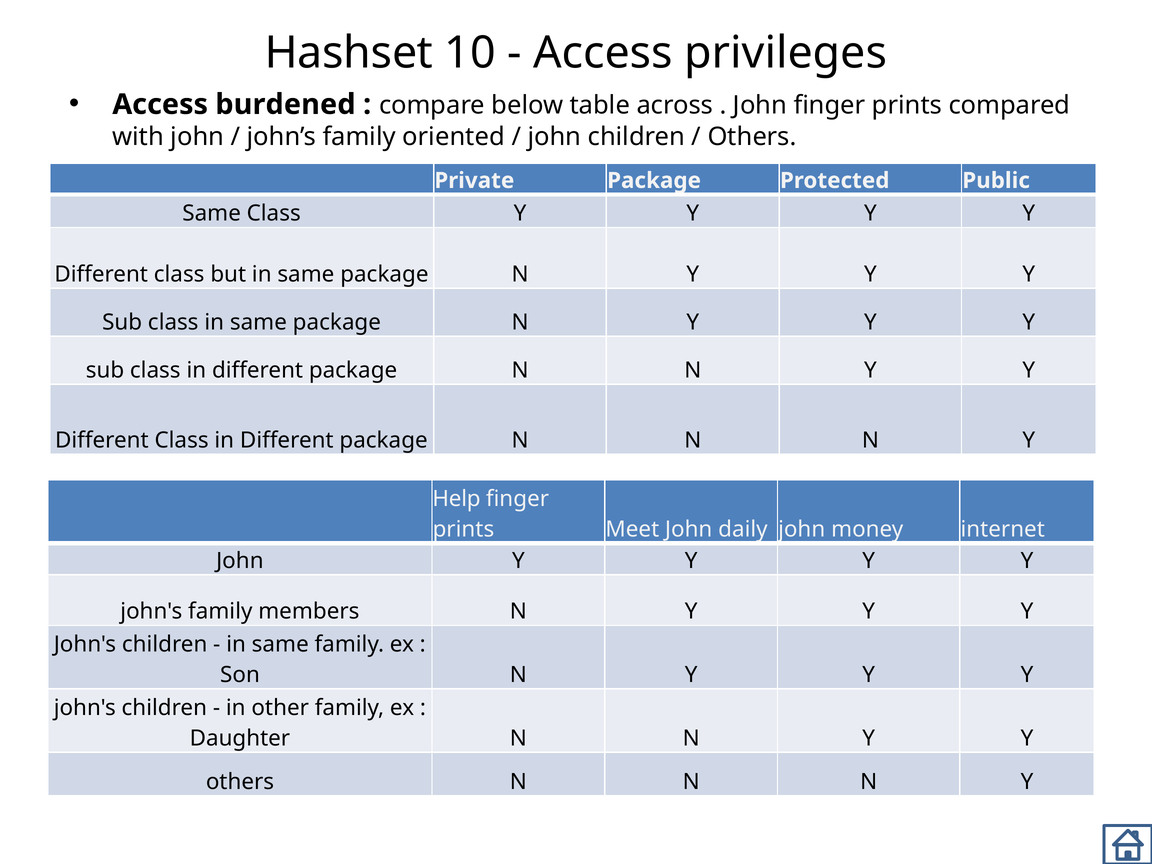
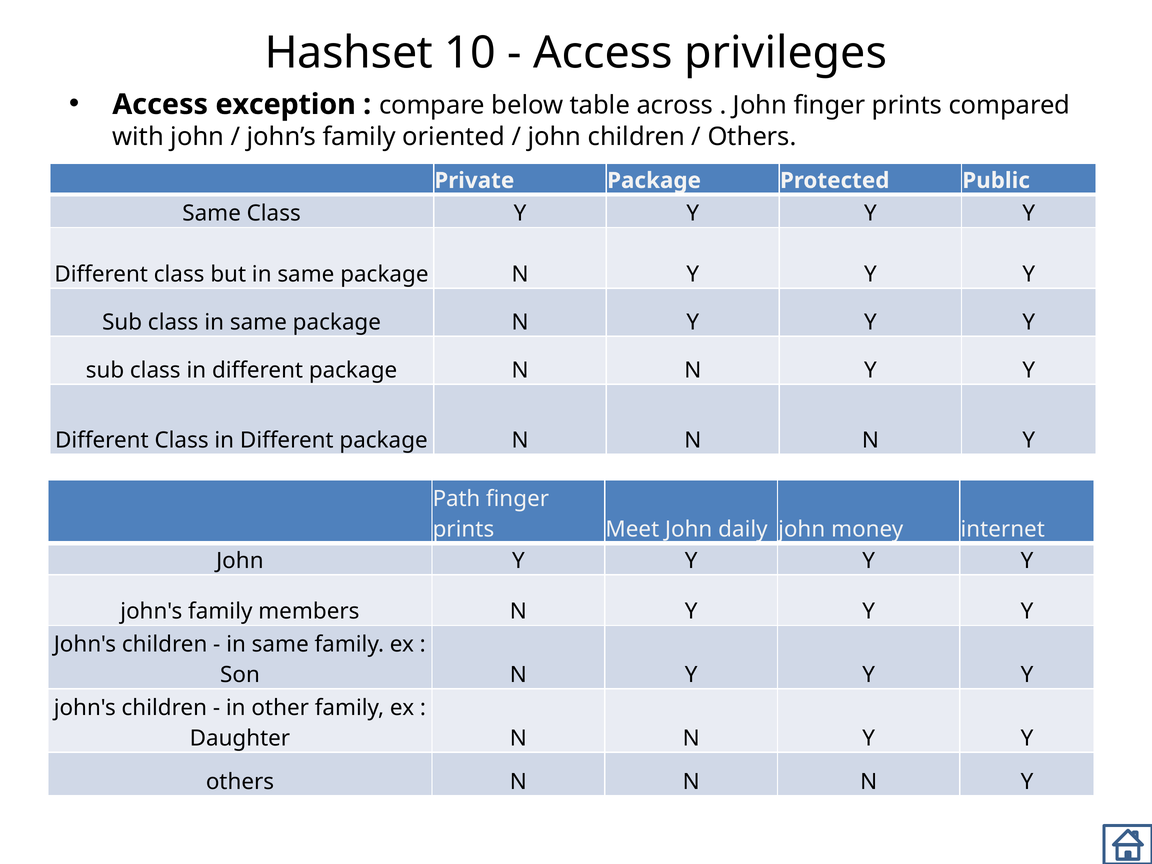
burdened: burdened -> exception
Help: Help -> Path
